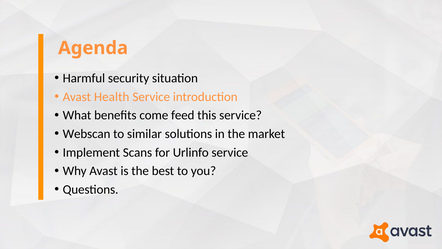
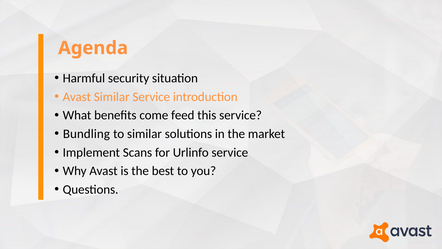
Avast Health: Health -> Similar
Webscan: Webscan -> Bundling
